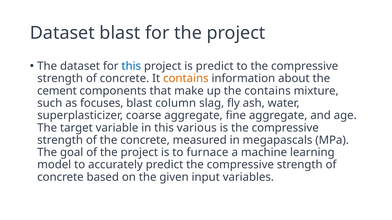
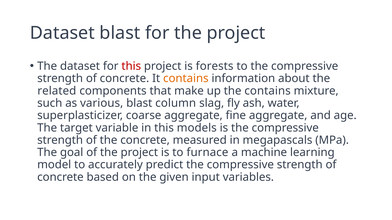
this at (131, 66) colour: blue -> red
is predict: predict -> forests
cement: cement -> related
focuses: focuses -> various
various: various -> models
